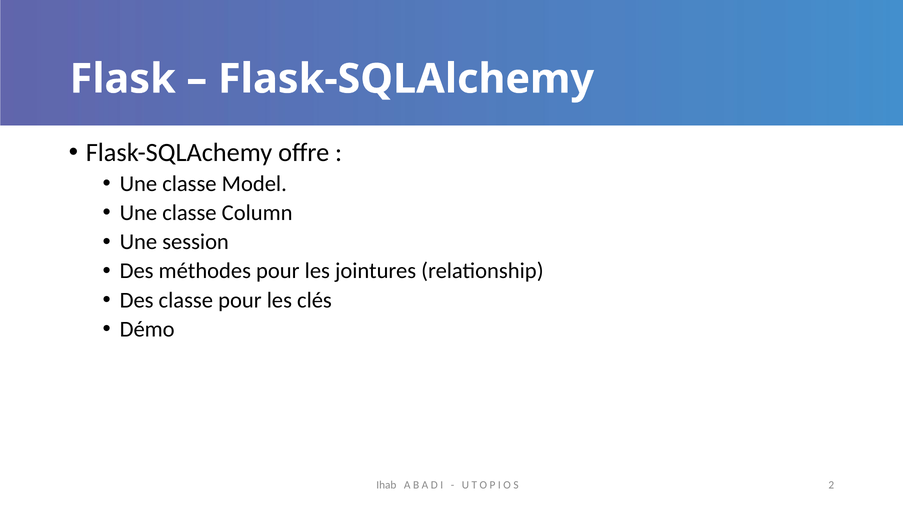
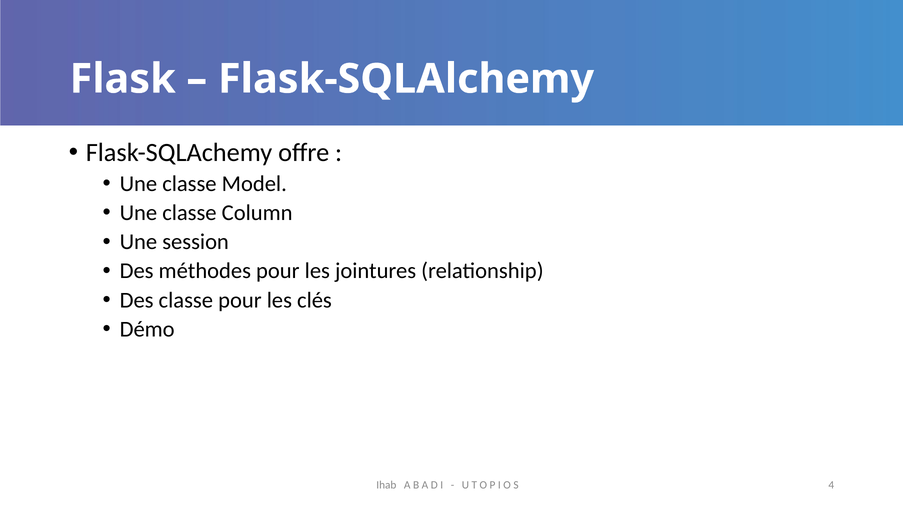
2: 2 -> 4
